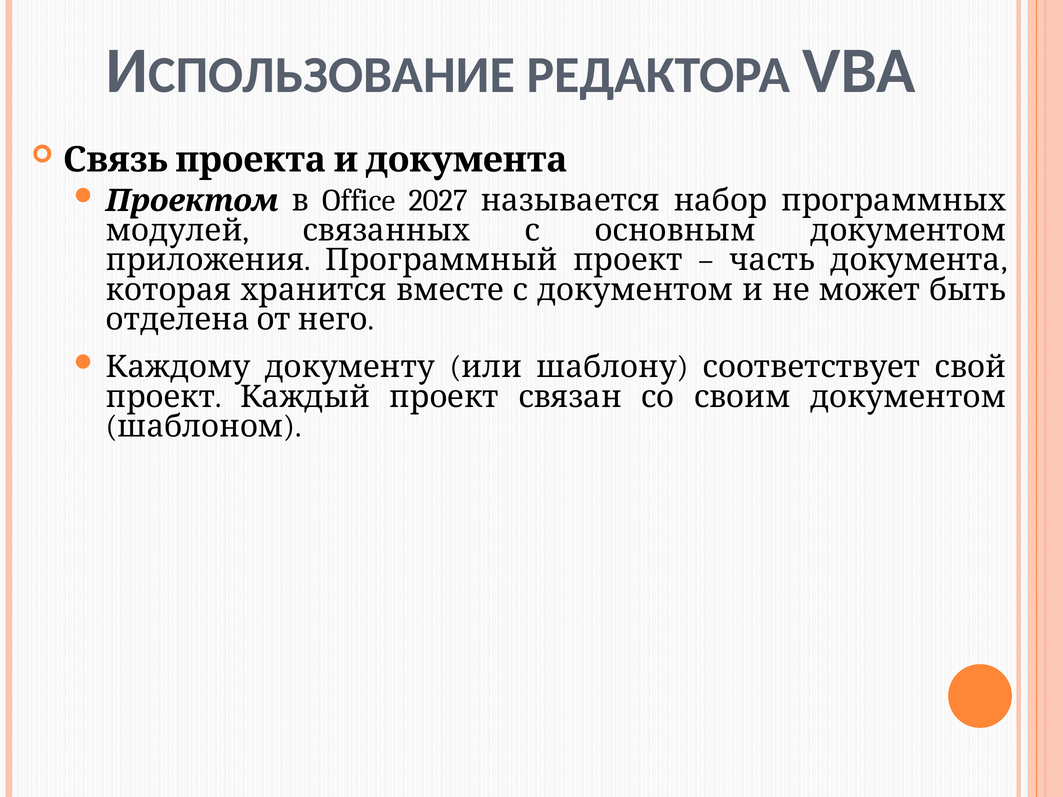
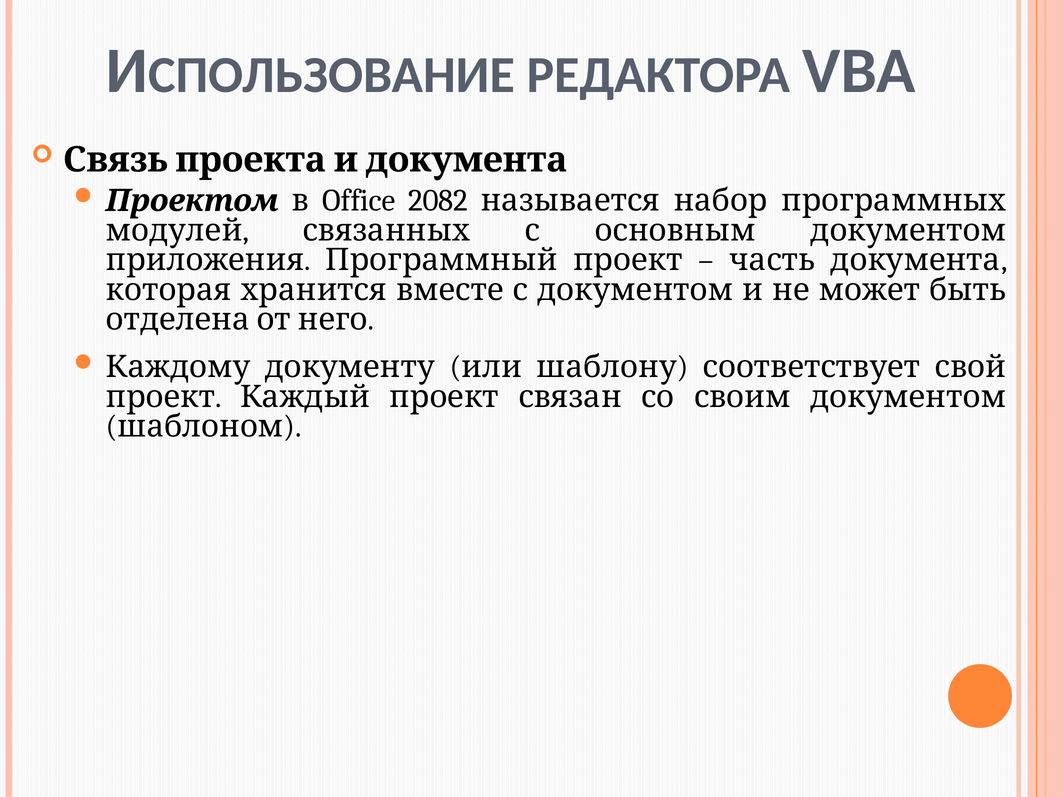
2027: 2027 -> 2082
